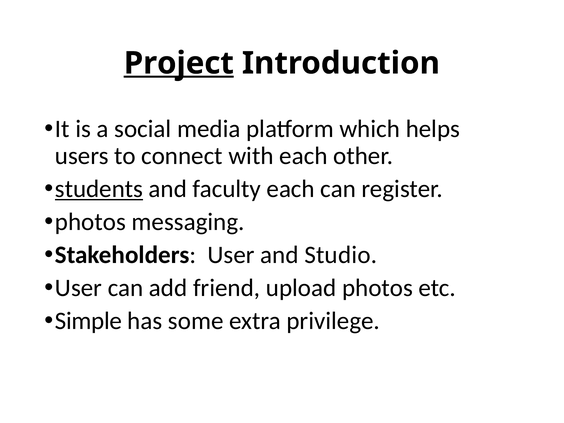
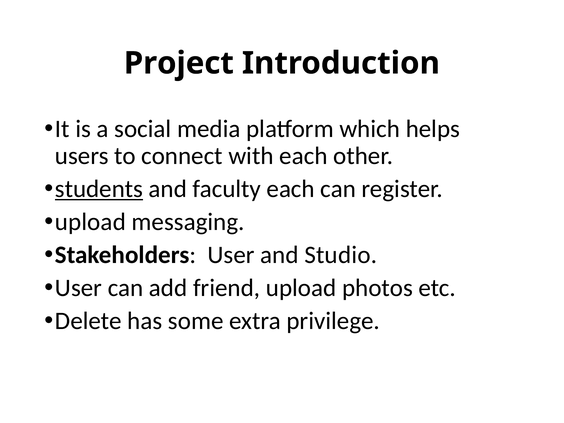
Project underline: present -> none
photos at (90, 222): photos -> upload
Simple: Simple -> Delete
